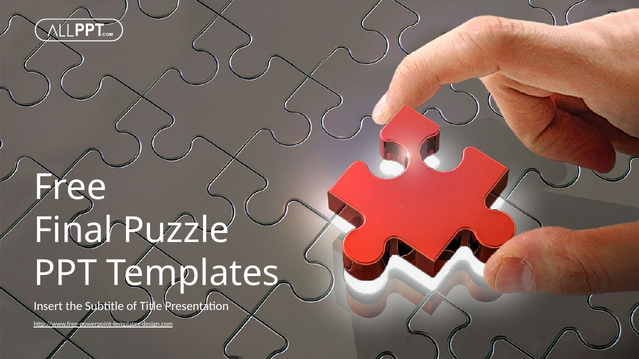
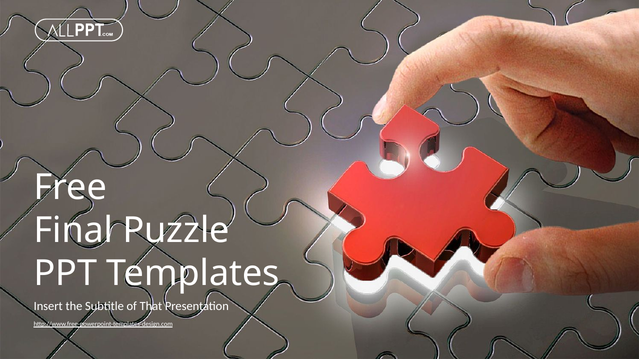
Title: Title -> That
